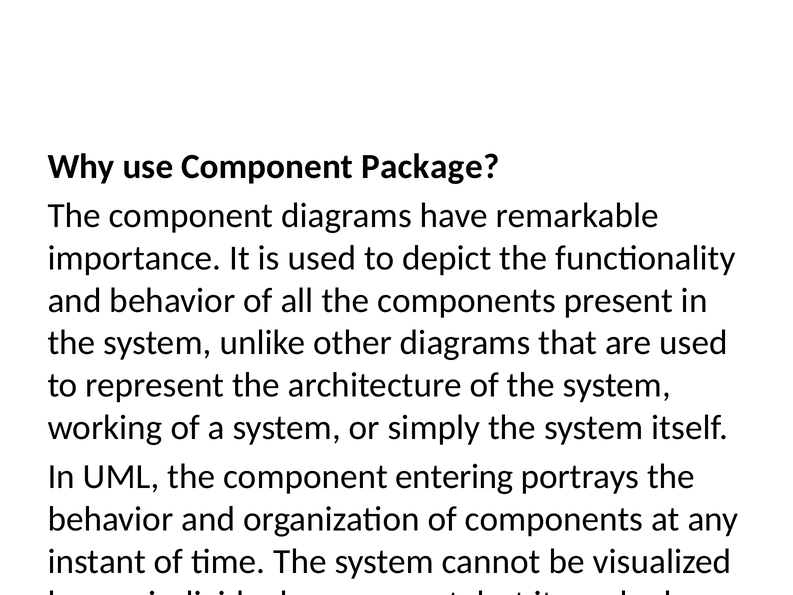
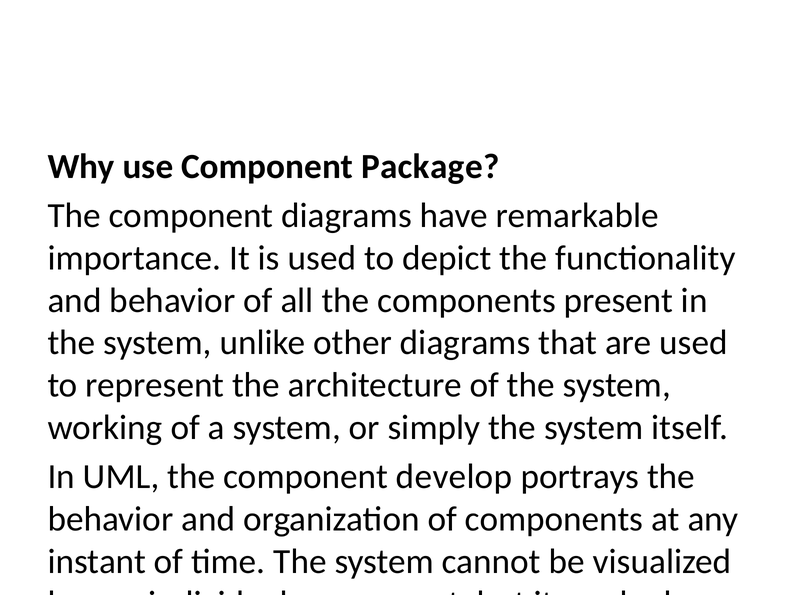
entering: entering -> develop
